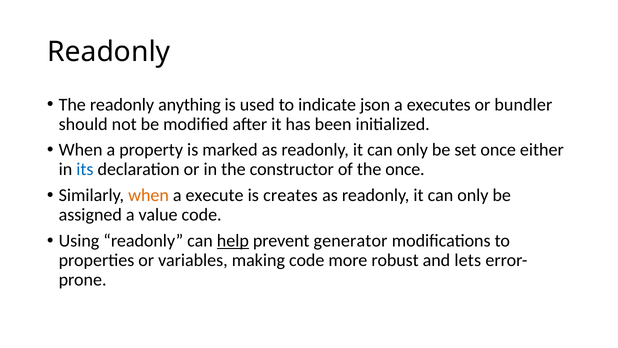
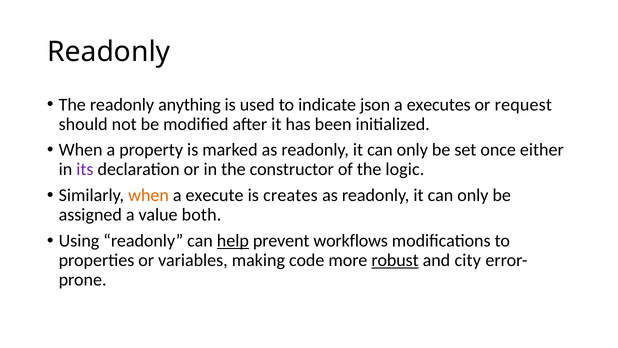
bundler: bundler -> request
its colour: blue -> purple
the once: once -> logic
value code: code -> both
generator: generator -> workflows
robust underline: none -> present
lets: lets -> city
